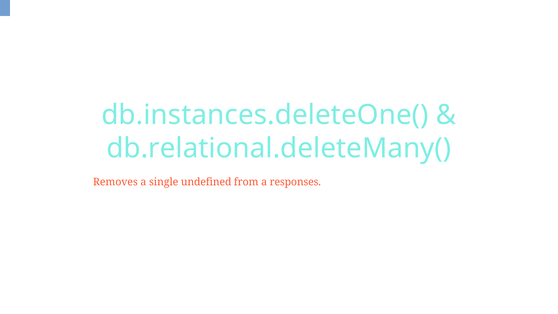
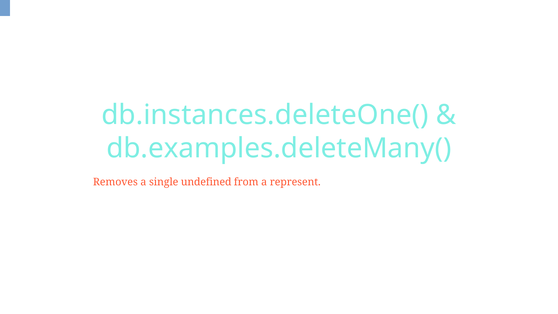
db.relational.deleteMany(: db.relational.deleteMany( -> db.examples.deleteMany(
responses: responses -> represent
